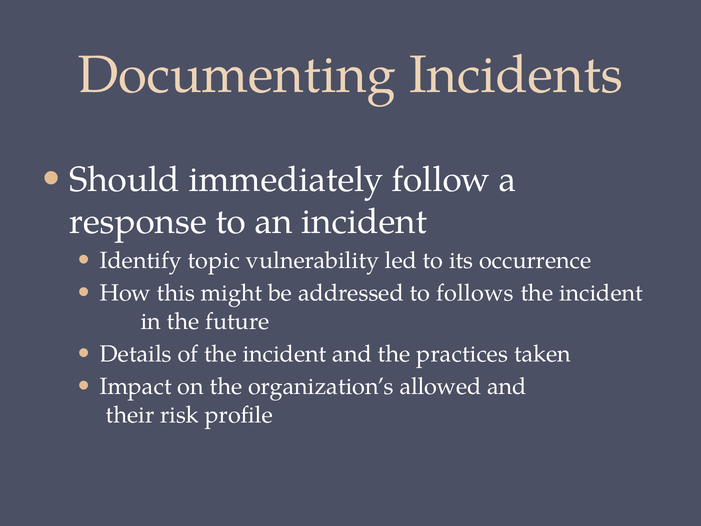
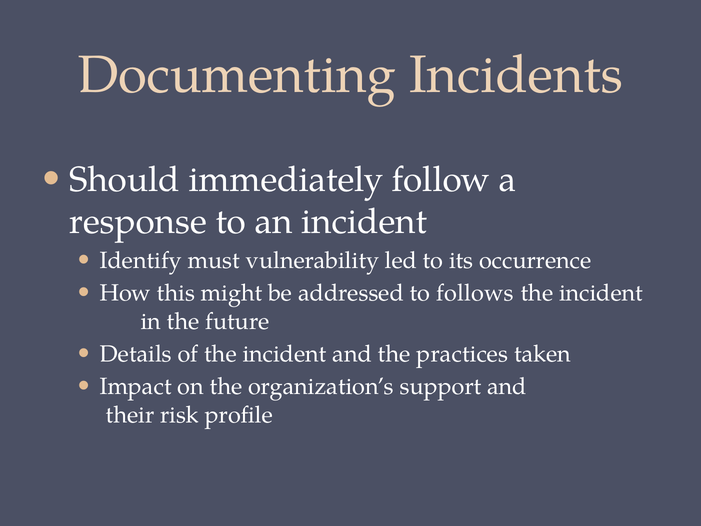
topic: topic -> must
allowed: allowed -> support
